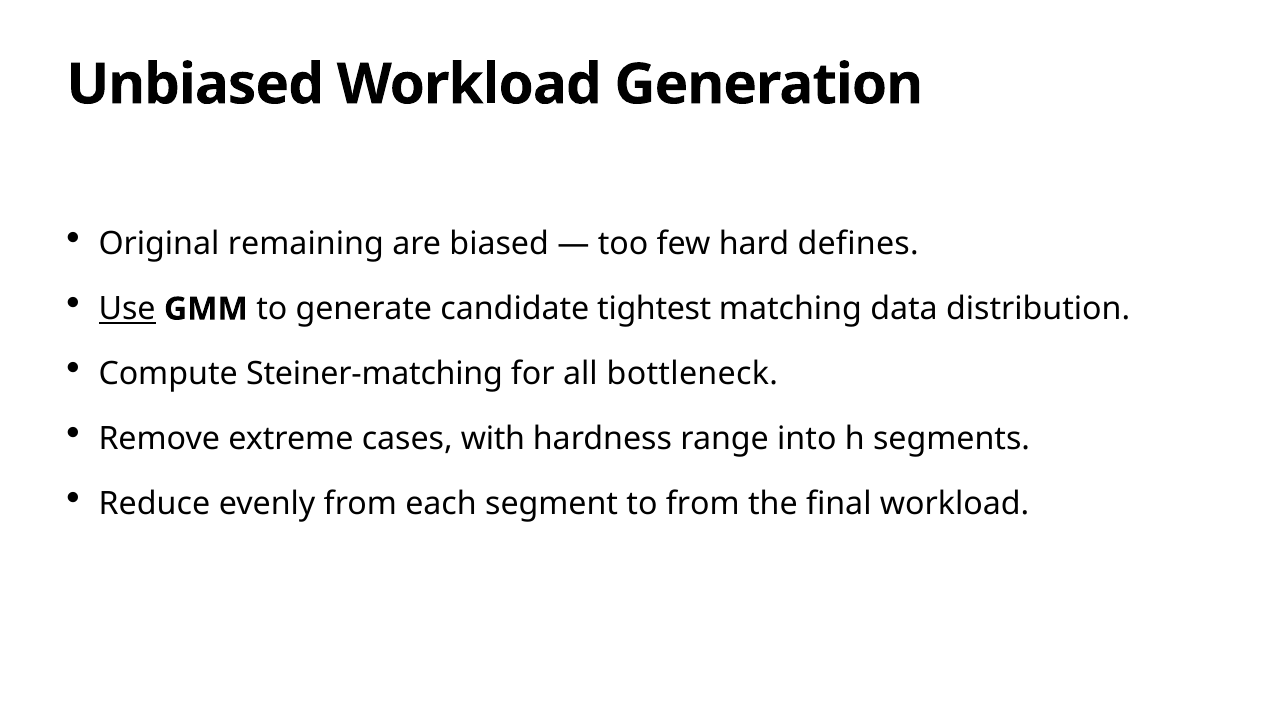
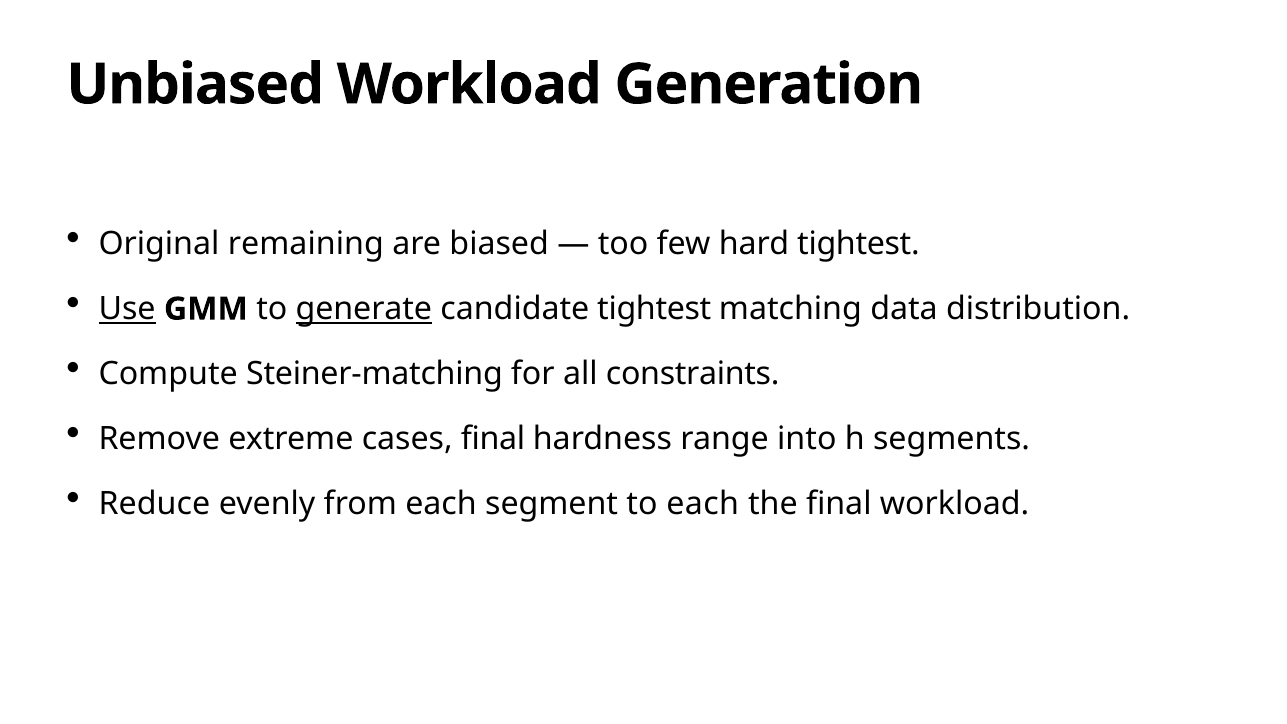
hard defines: defines -> tightest
generate underline: none -> present
bottleneck: bottleneck -> constraints
cases with: with -> final
to from: from -> each
